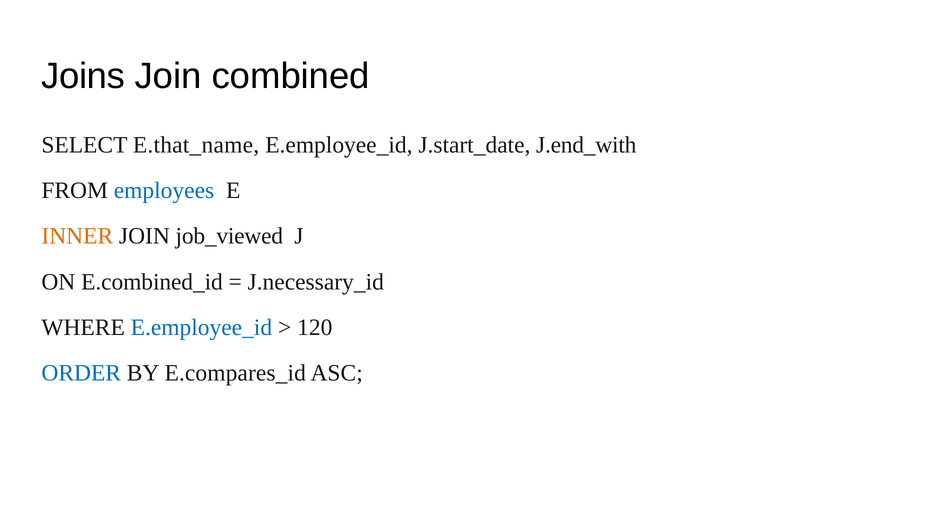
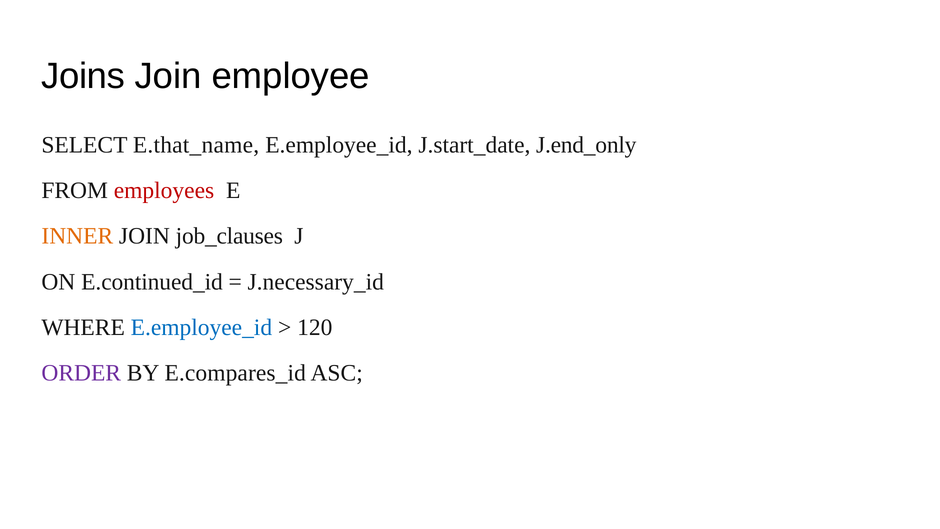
combined: combined -> employee
J.end_with: J.end_with -> J.end_only
employees colour: blue -> red
job_viewed: job_viewed -> job_clauses
E.combined_id: E.combined_id -> E.continued_id
ORDER colour: blue -> purple
